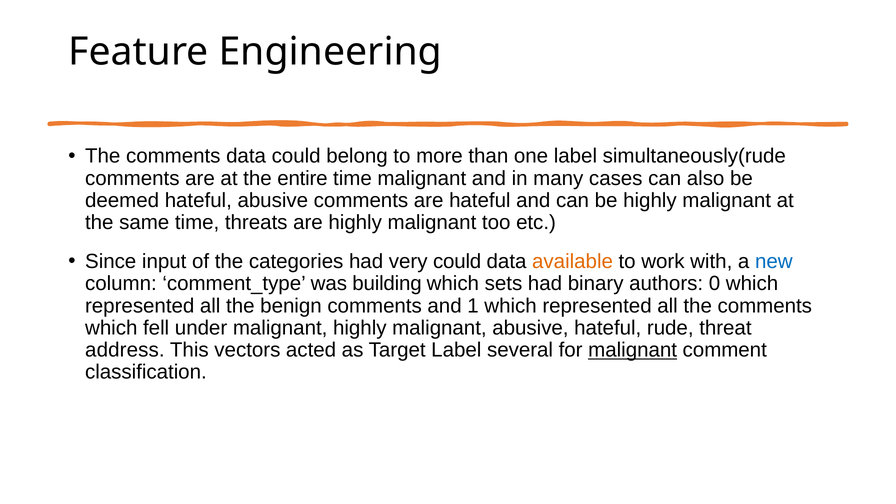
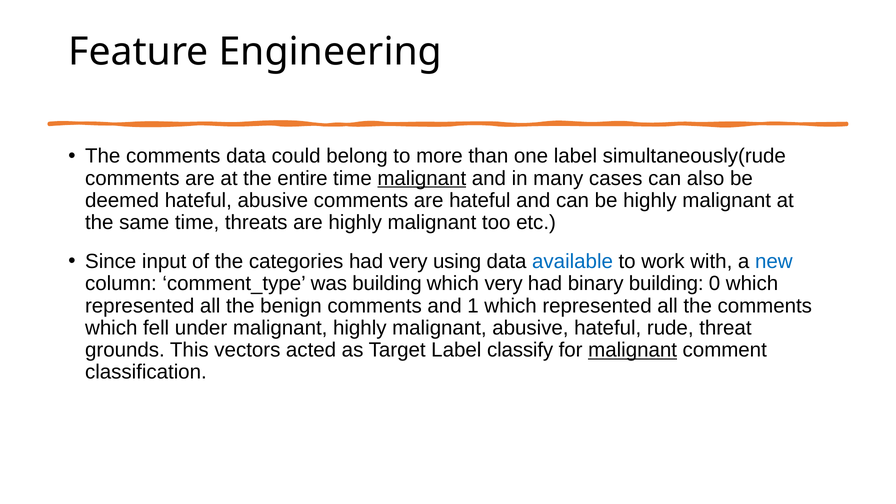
malignant at (422, 178) underline: none -> present
very could: could -> using
available colour: orange -> blue
which sets: sets -> very
binary authors: authors -> building
address: address -> grounds
several: several -> classify
